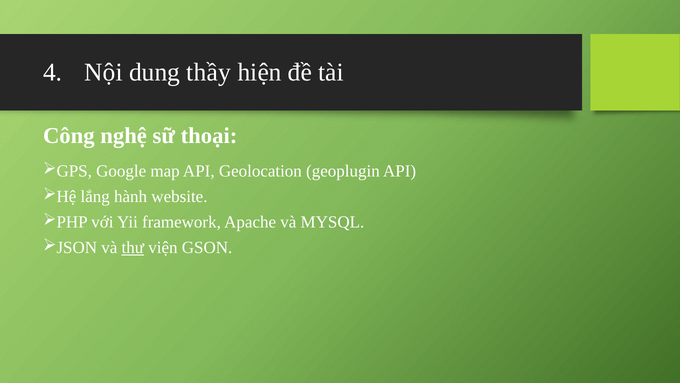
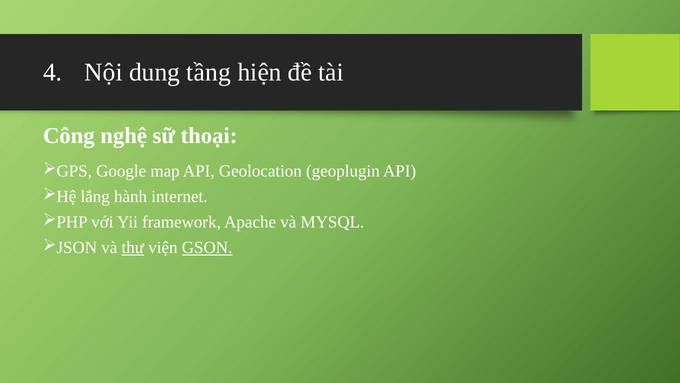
thầy: thầy -> tầng
website: website -> internet
GSON underline: none -> present
